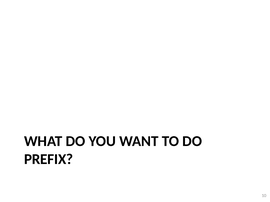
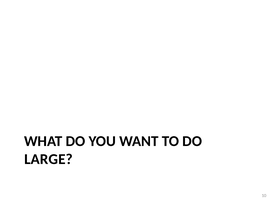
PREFIX: PREFIX -> LARGE
